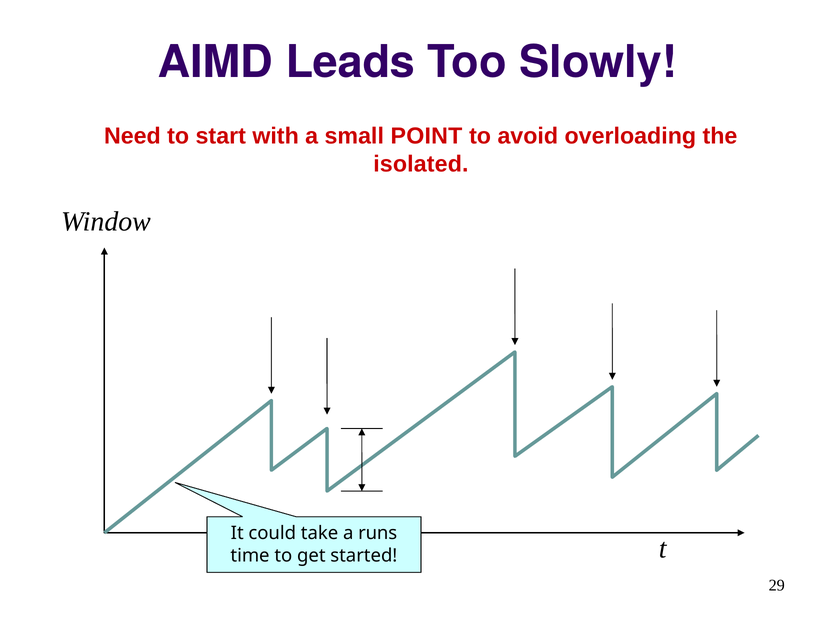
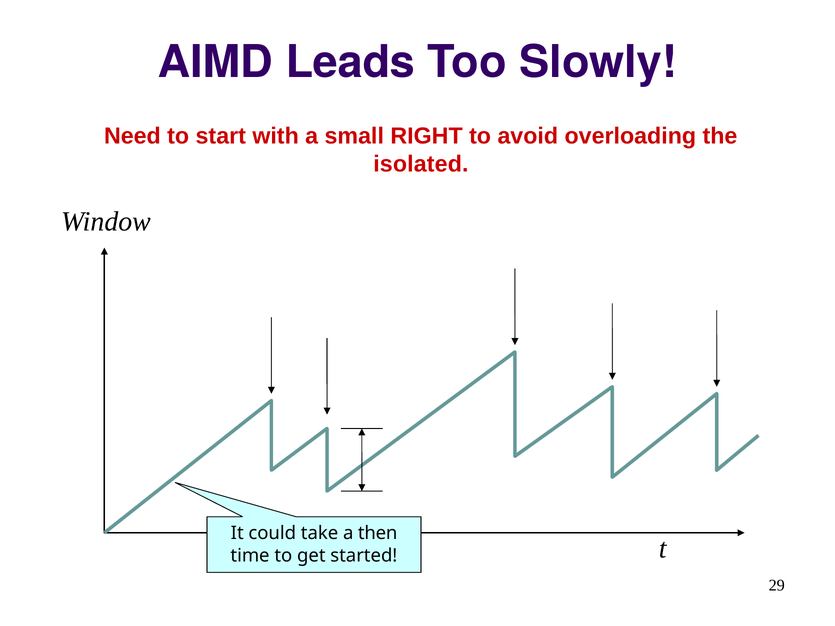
POINT: POINT -> RIGHT
runs: runs -> then
